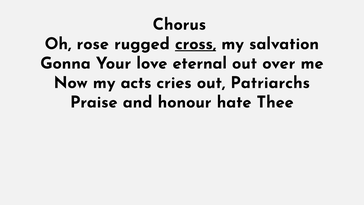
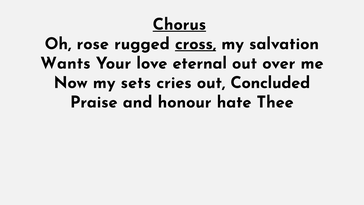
Chorus underline: none -> present
Gonna: Gonna -> Wants
acts: acts -> sets
Patriarchs: Patriarchs -> Concluded
